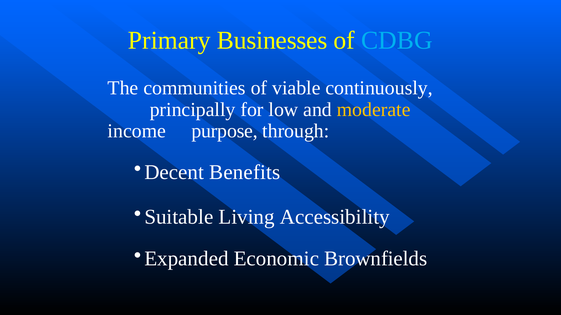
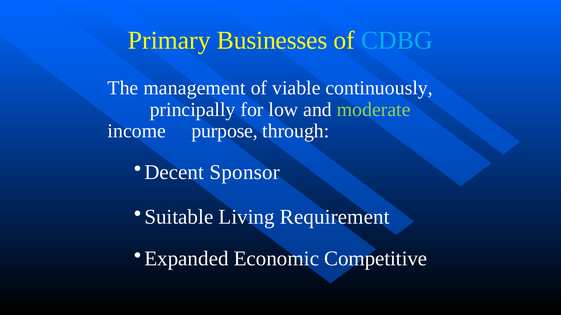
communities: communities -> management
moderate colour: yellow -> light green
Benefits: Benefits -> Sponsor
Accessibility: Accessibility -> Requirement
Brownfields: Brownfields -> Competitive
